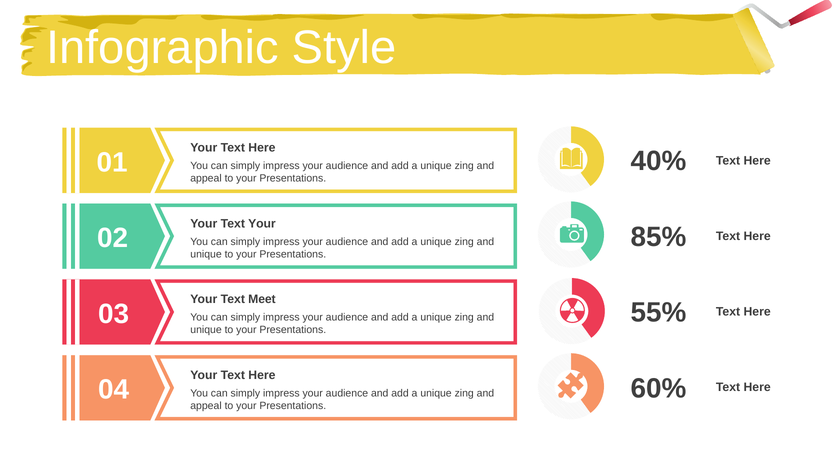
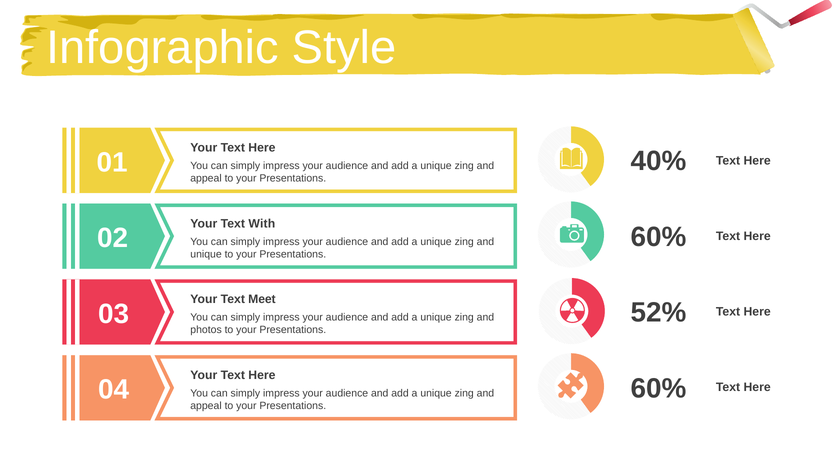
Text Your: Your -> With
85% at (659, 237): 85% -> 60%
55%: 55% -> 52%
unique at (206, 330): unique -> photos
